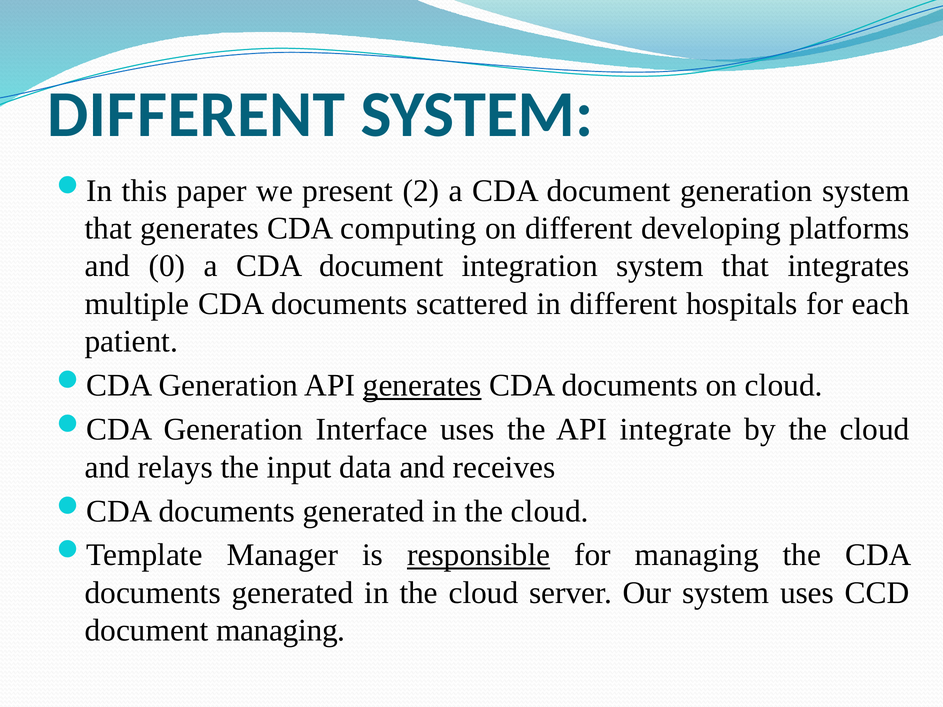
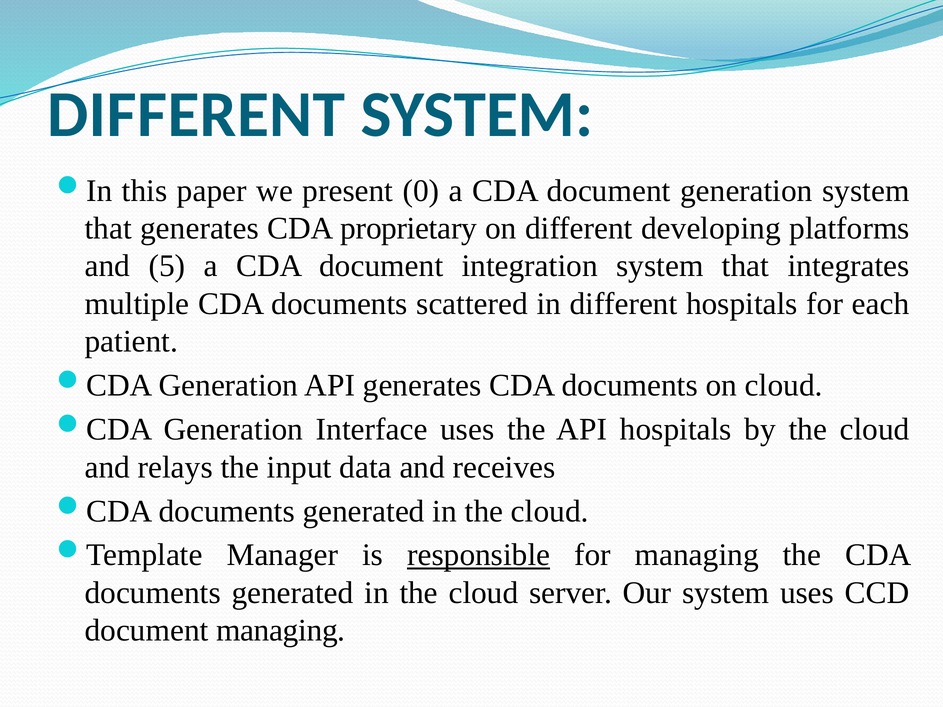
2: 2 -> 0
computing: computing -> proprietary
0: 0 -> 5
generates at (422, 386) underline: present -> none
API integrate: integrate -> hospitals
